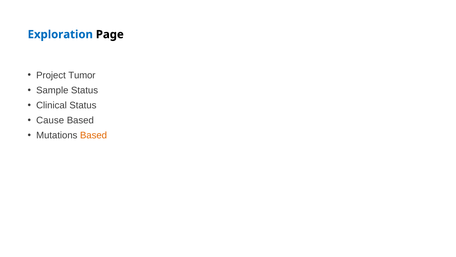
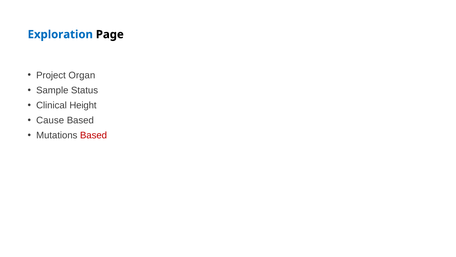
Tumor: Tumor -> Organ
Clinical Status: Status -> Height
Based at (94, 135) colour: orange -> red
